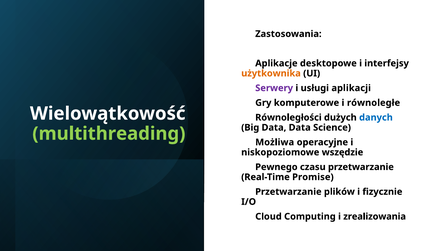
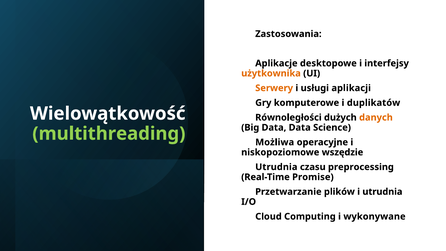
Serwery colour: purple -> orange
równoległe: równoległe -> duplikatów
danych colour: blue -> orange
Pewnego at (276, 167): Pewnego -> Utrudnia
czasu przetwarzanie: przetwarzanie -> preprocessing
i fizycznie: fizycznie -> utrudnia
zrealizowania: zrealizowania -> wykonywane
